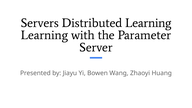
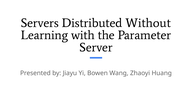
Distributed Learning: Learning -> Without
